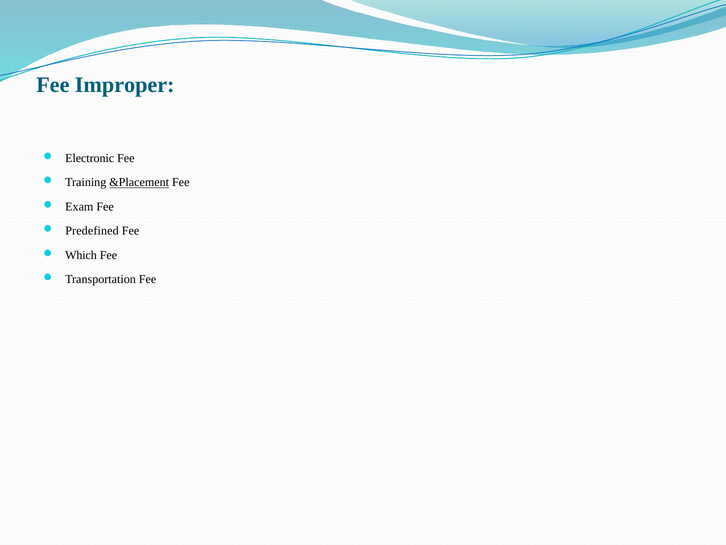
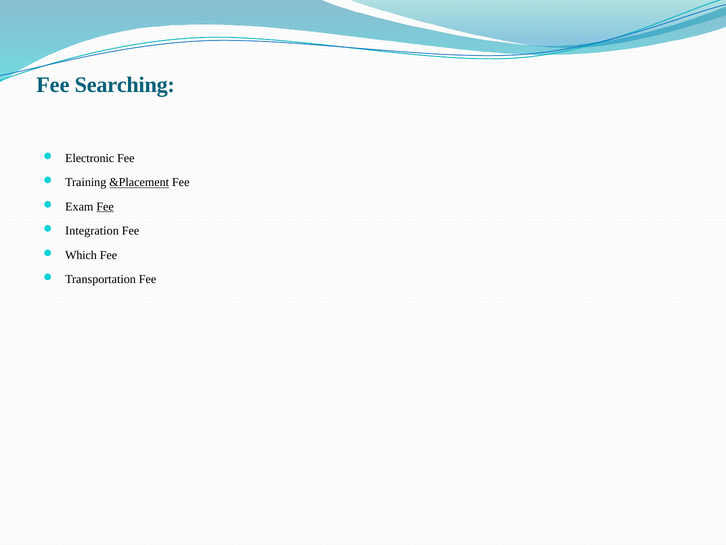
Improper: Improper -> Searching
Fee at (105, 206) underline: none -> present
Predefined: Predefined -> Integration
